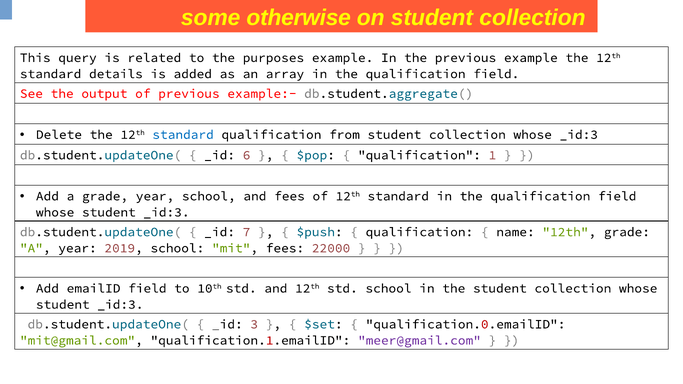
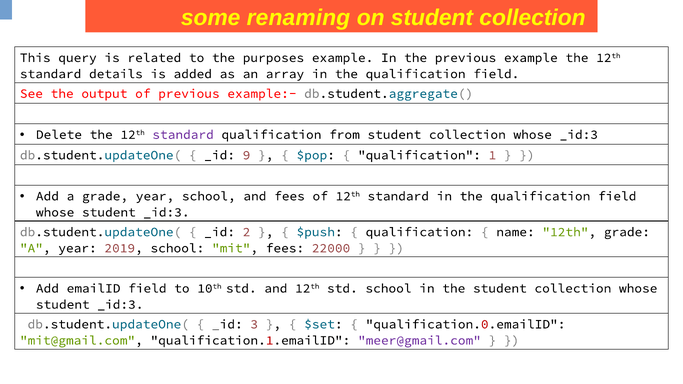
otherwise: otherwise -> renaming
standard at (183, 135) colour: blue -> purple
6: 6 -> 9
7: 7 -> 2
